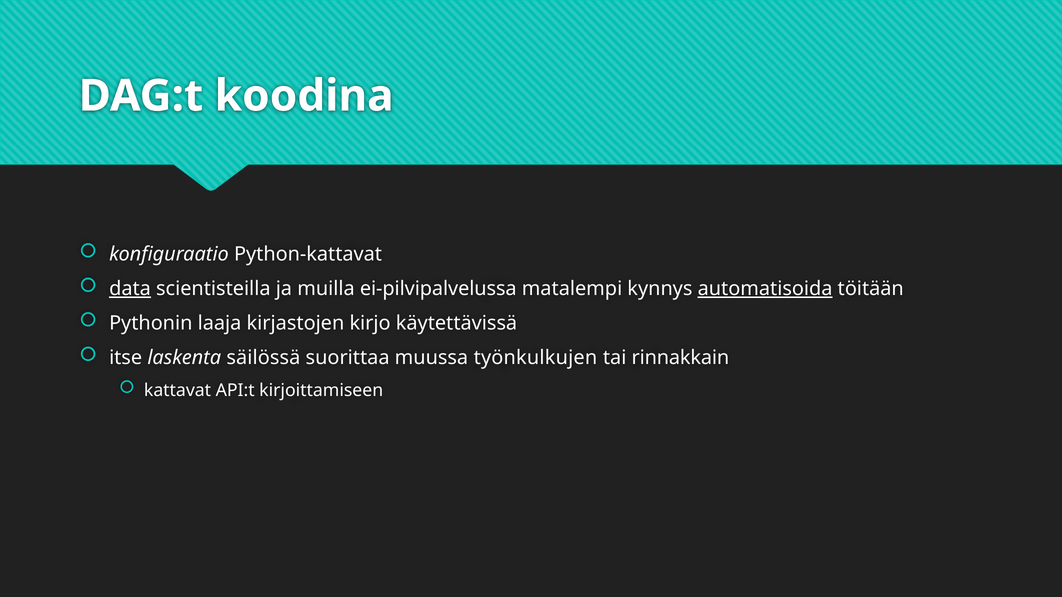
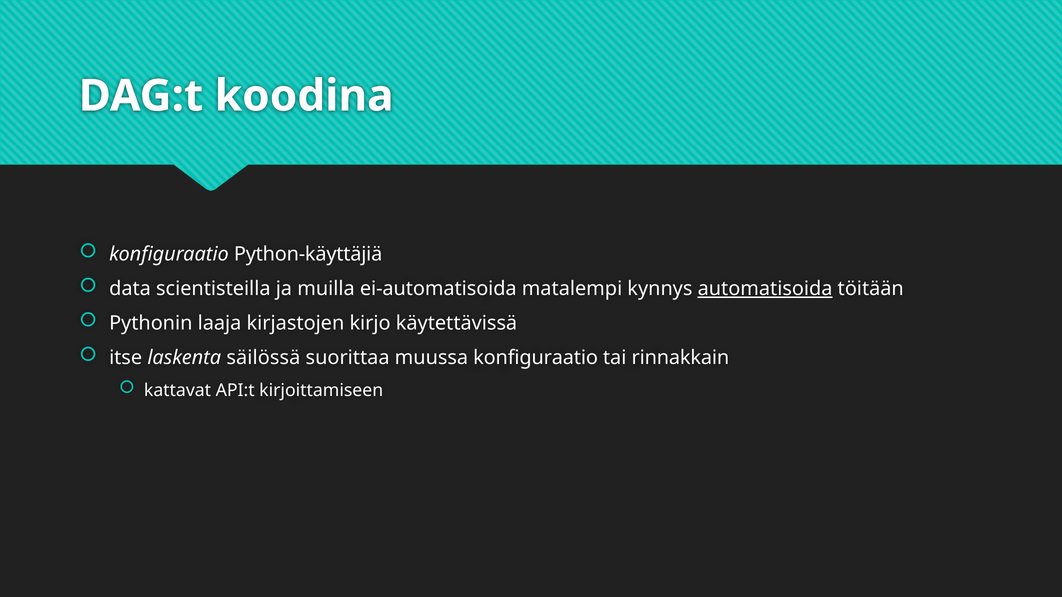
Python-kattavat: Python-kattavat -> Python-käyttäjiä
data underline: present -> none
ei-pilvipalvelussa: ei-pilvipalvelussa -> ei-automatisoida
muussa työnkulkujen: työnkulkujen -> konfiguraatio
